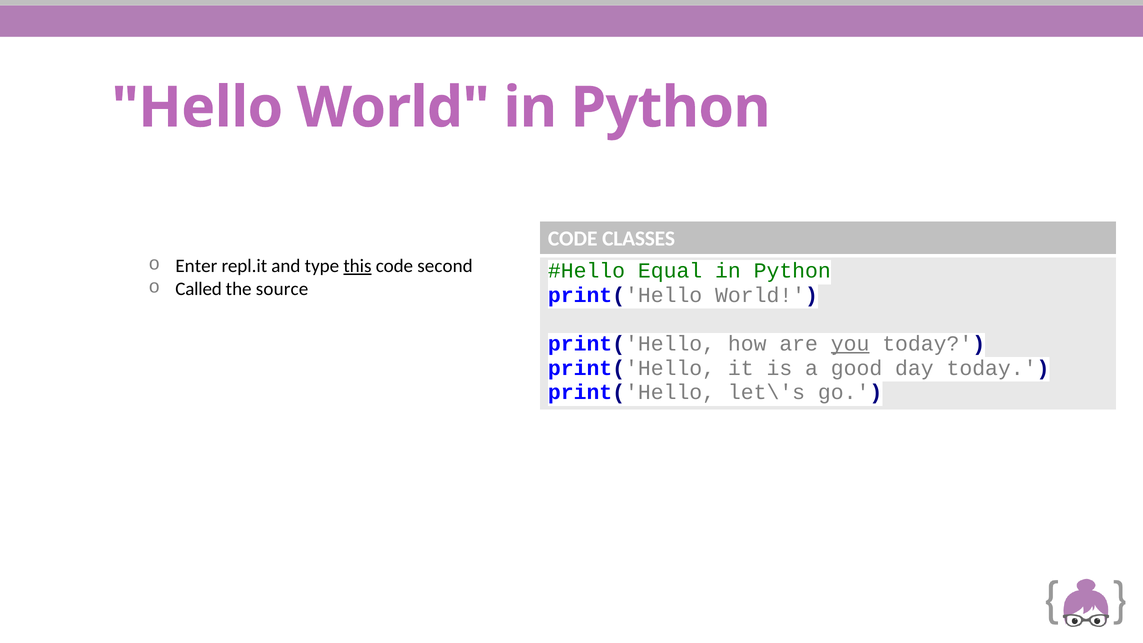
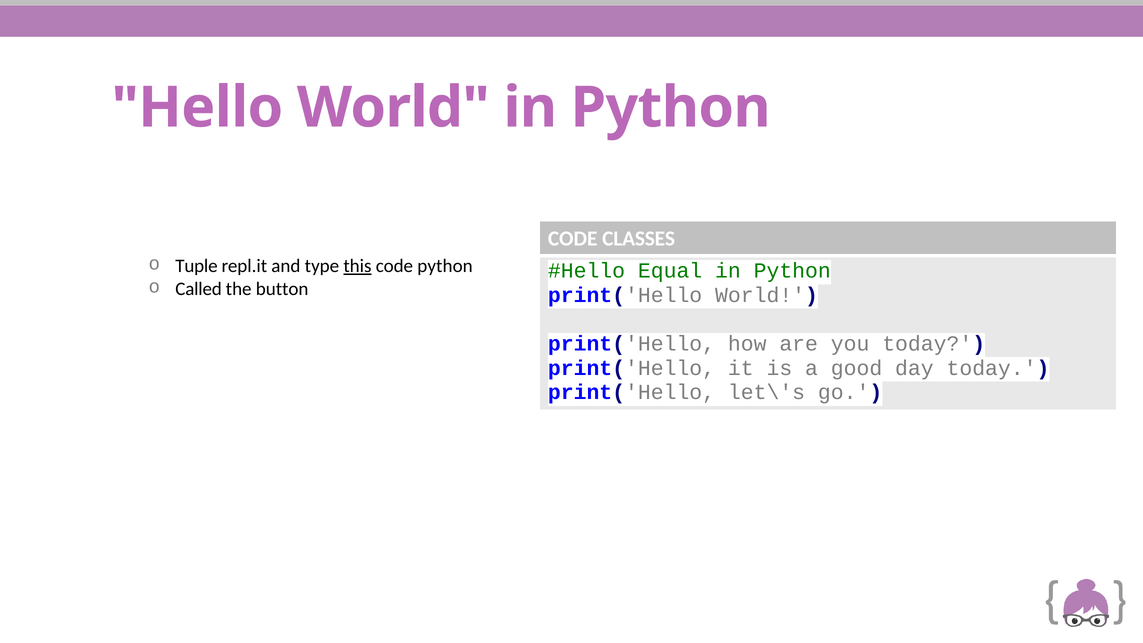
Enter: Enter -> Tuple
code second: second -> python
source: source -> button
you underline: present -> none
